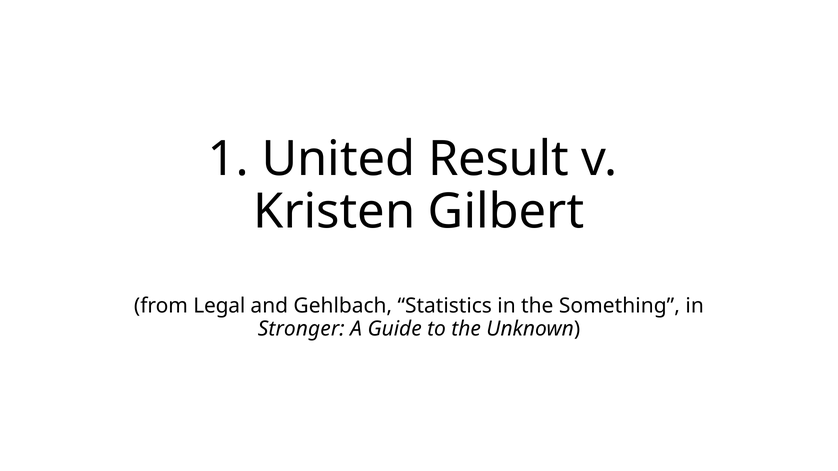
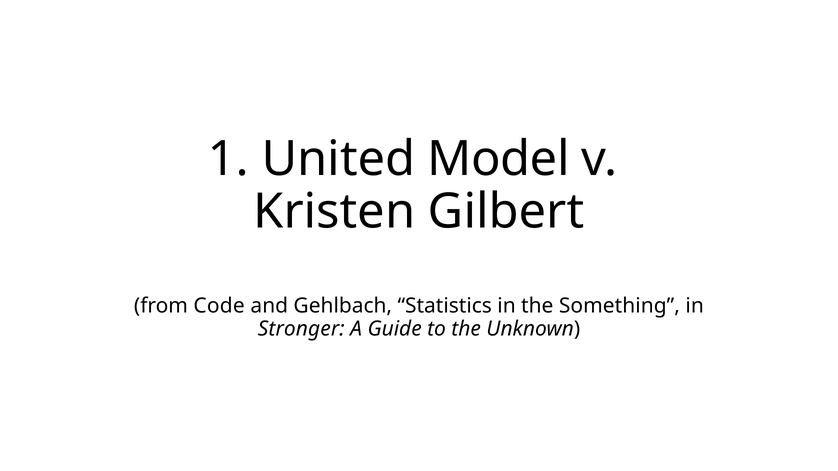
Result: Result -> Model
Legal: Legal -> Code
